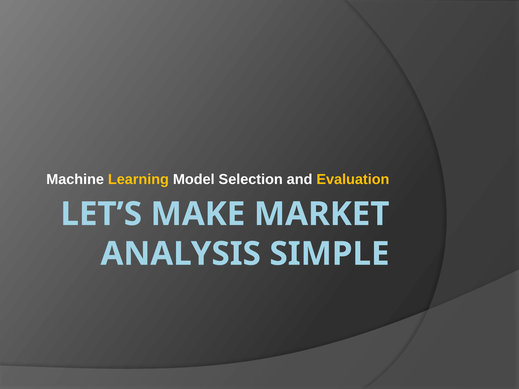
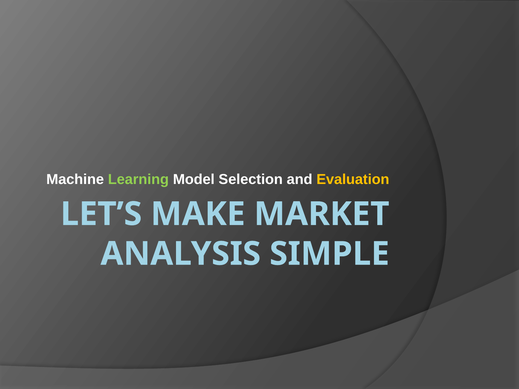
Learning colour: yellow -> light green
